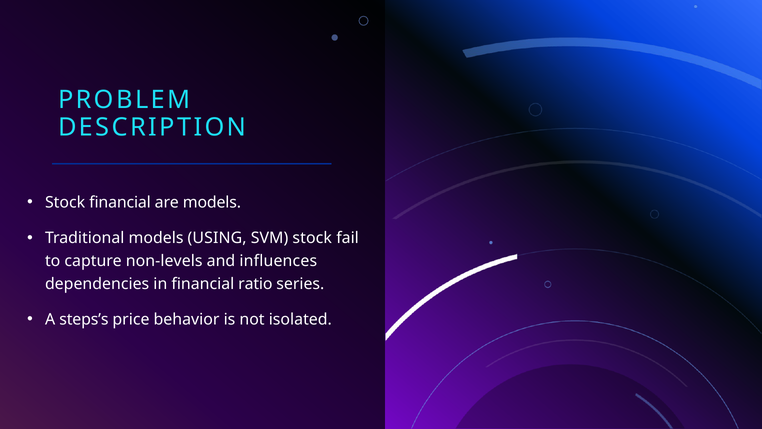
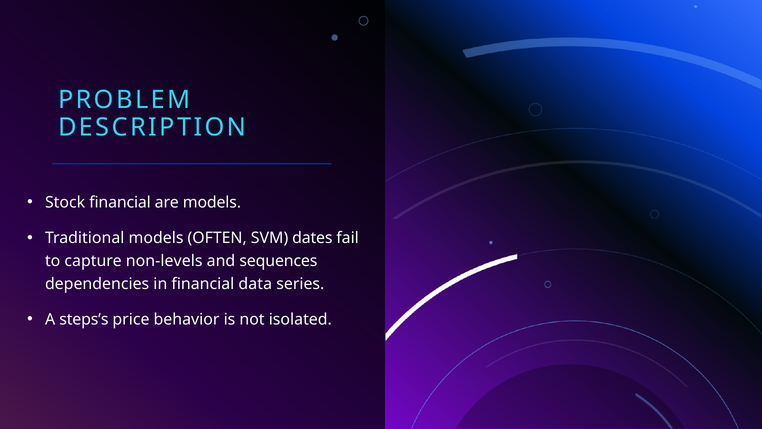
USING: USING -> OFTEN
SVM stock: stock -> dates
influences: influences -> sequences
ratio: ratio -> data
